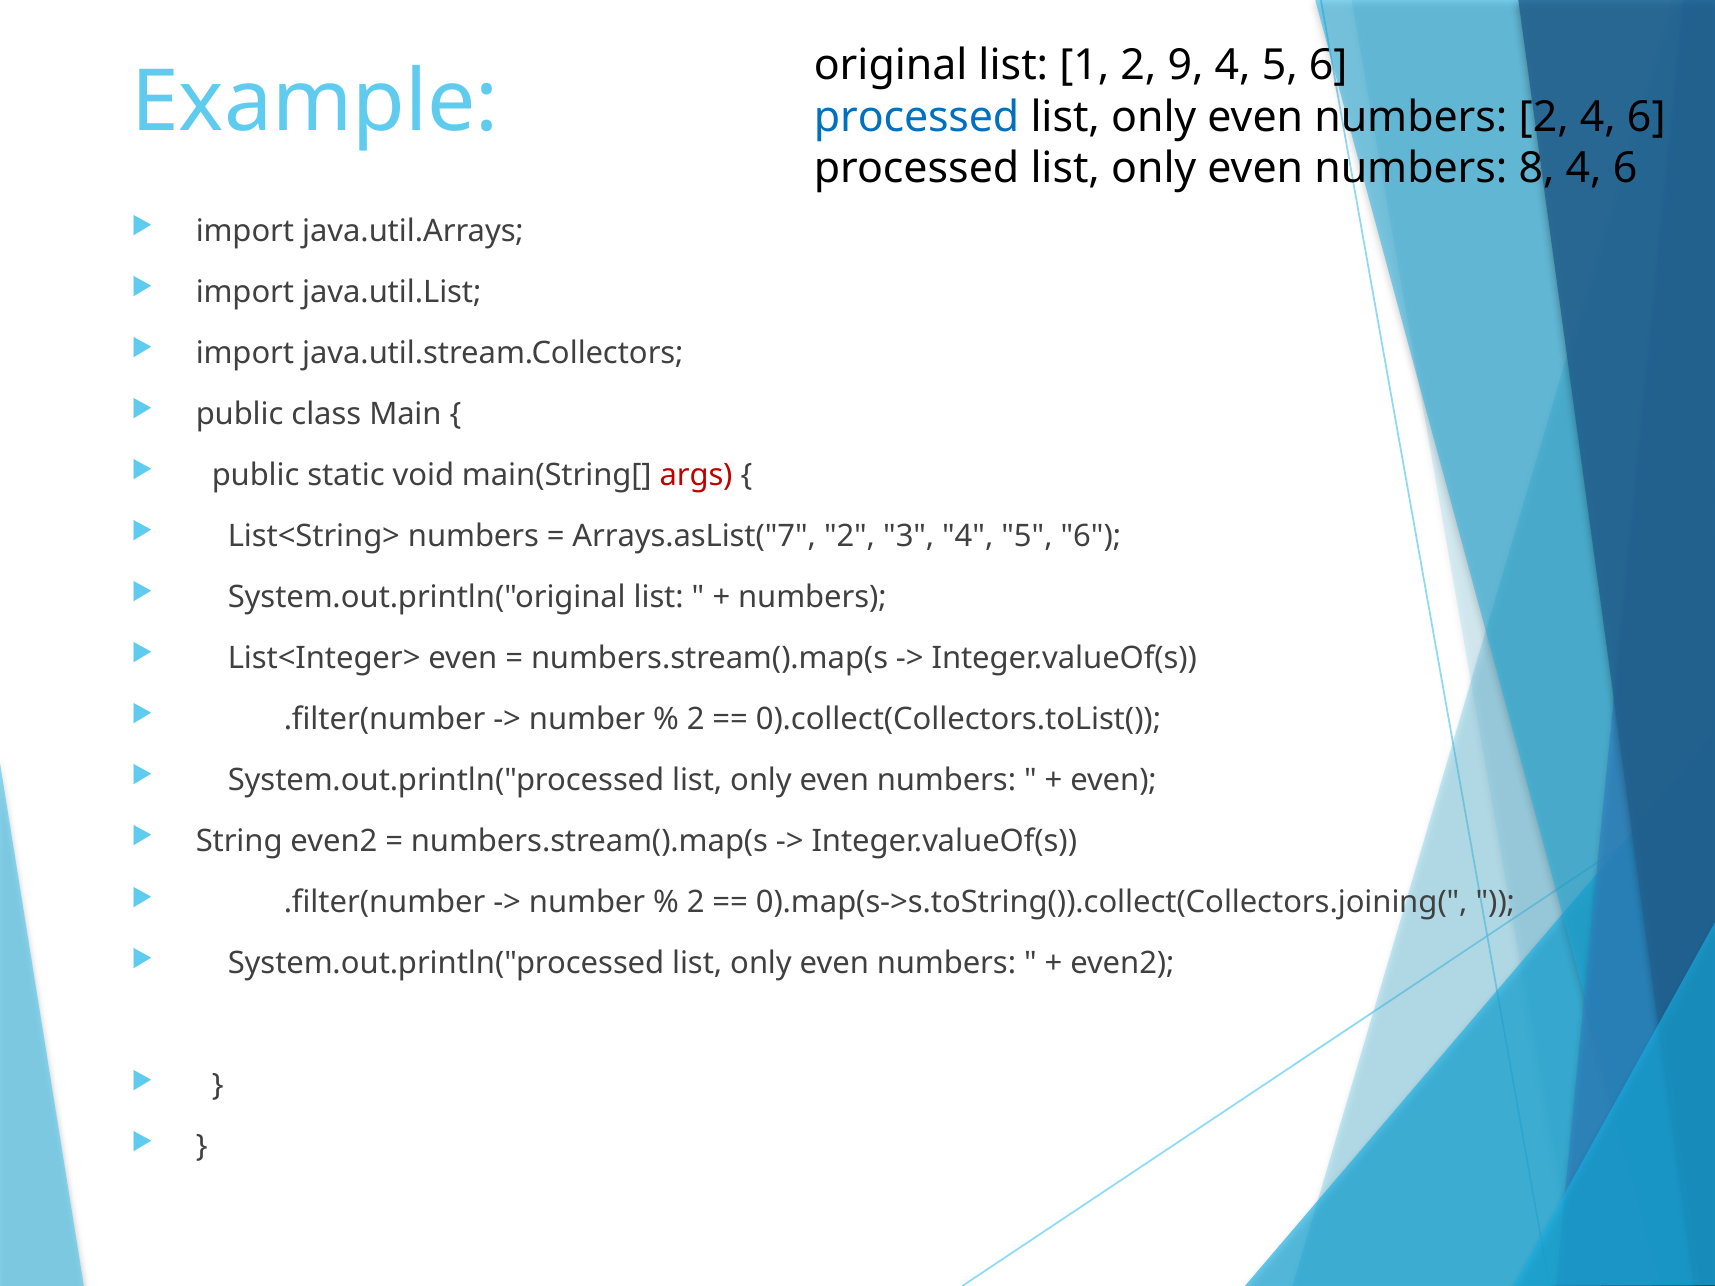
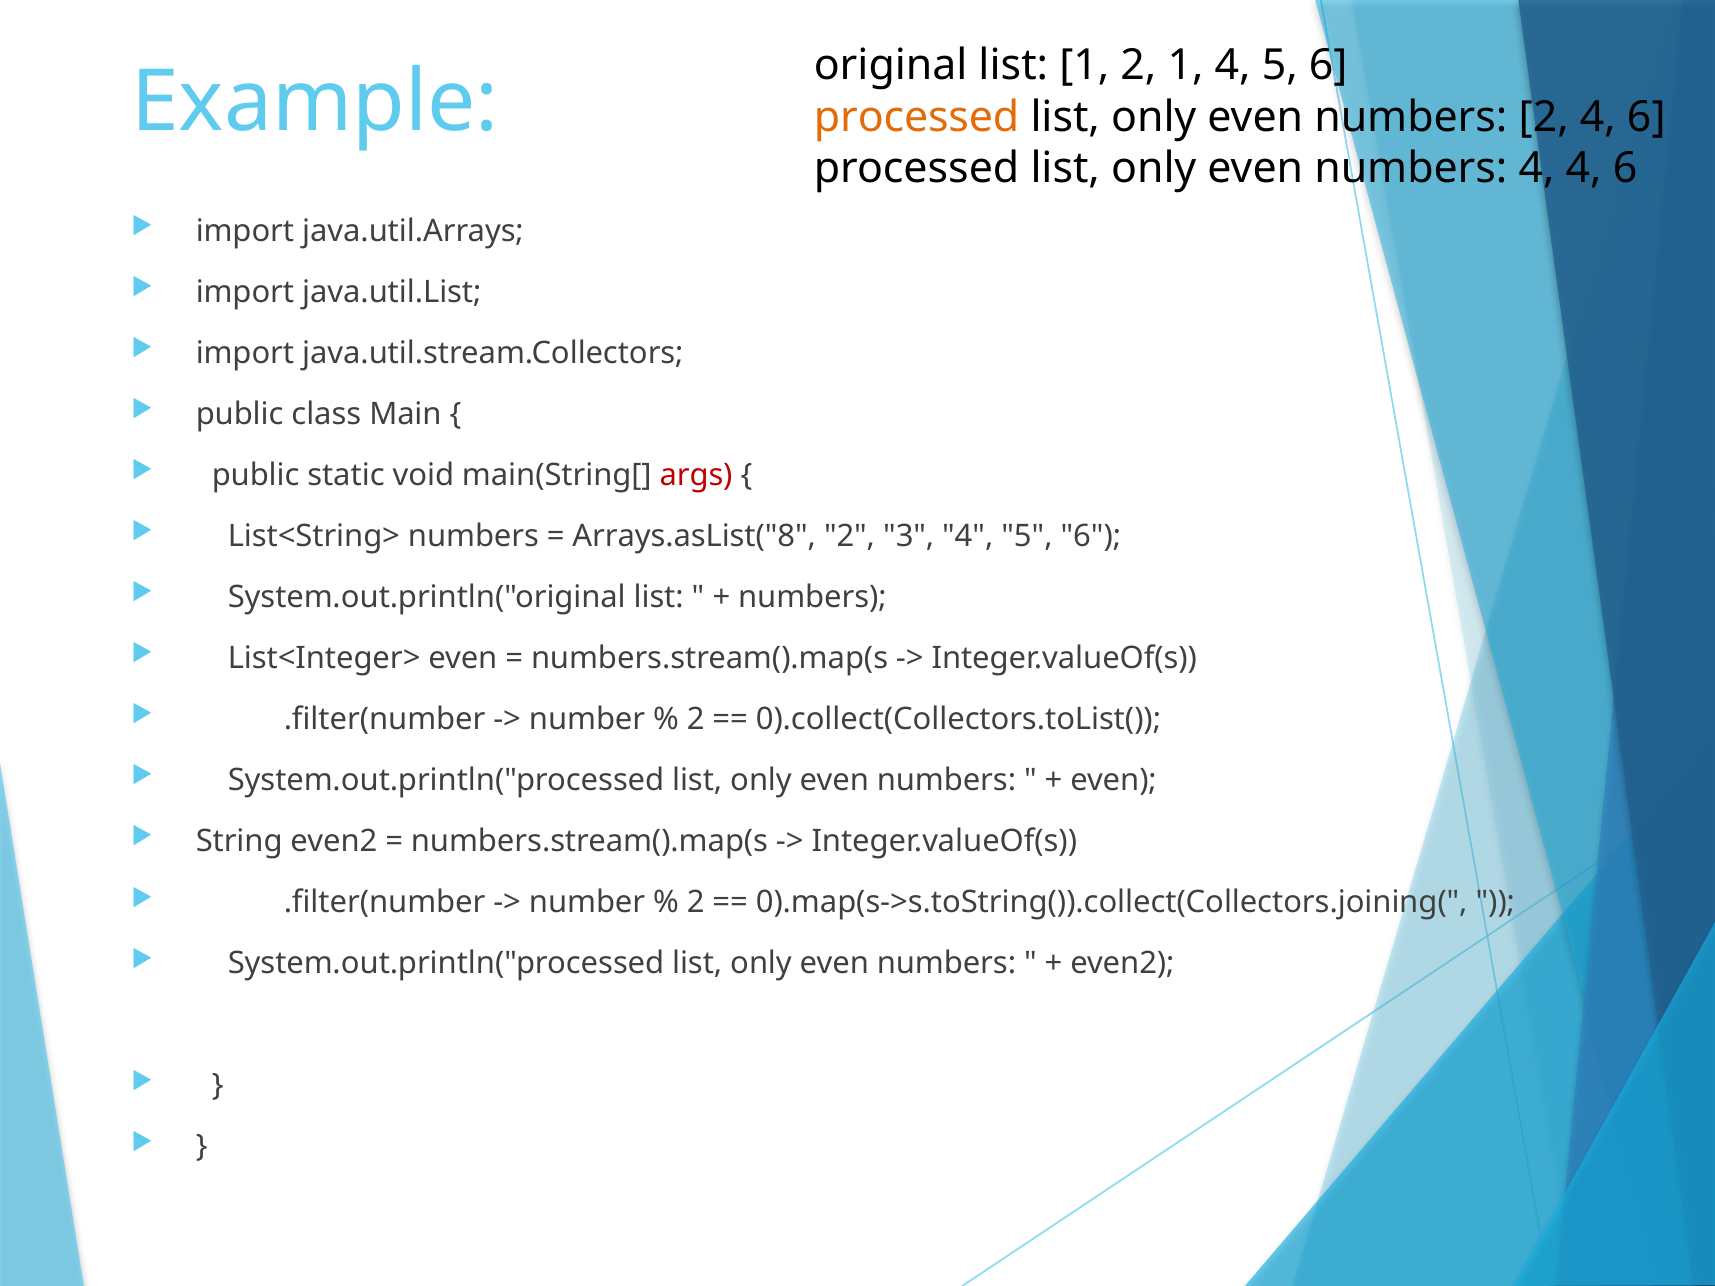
2 9: 9 -> 1
processed at (917, 117) colour: blue -> orange
numbers 8: 8 -> 4
Arrays.asList("7: Arrays.asList("7 -> Arrays.asList("8
